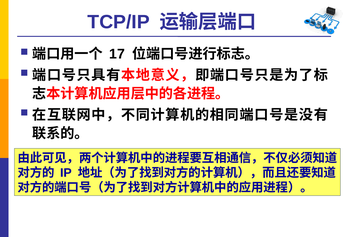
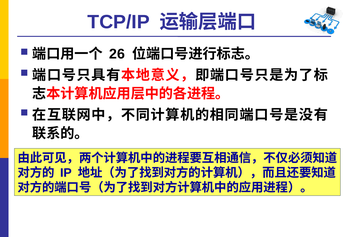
17: 17 -> 26
